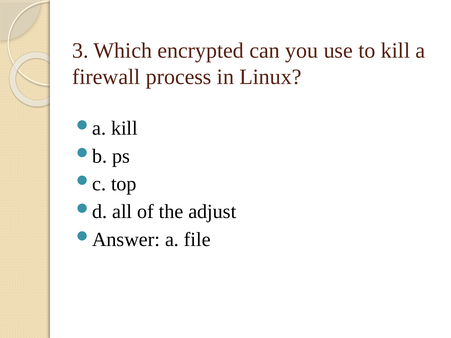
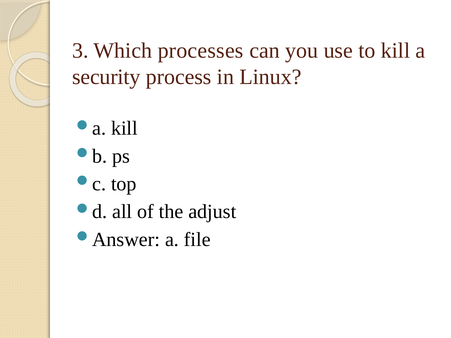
encrypted: encrypted -> processes
firewall: firewall -> security
